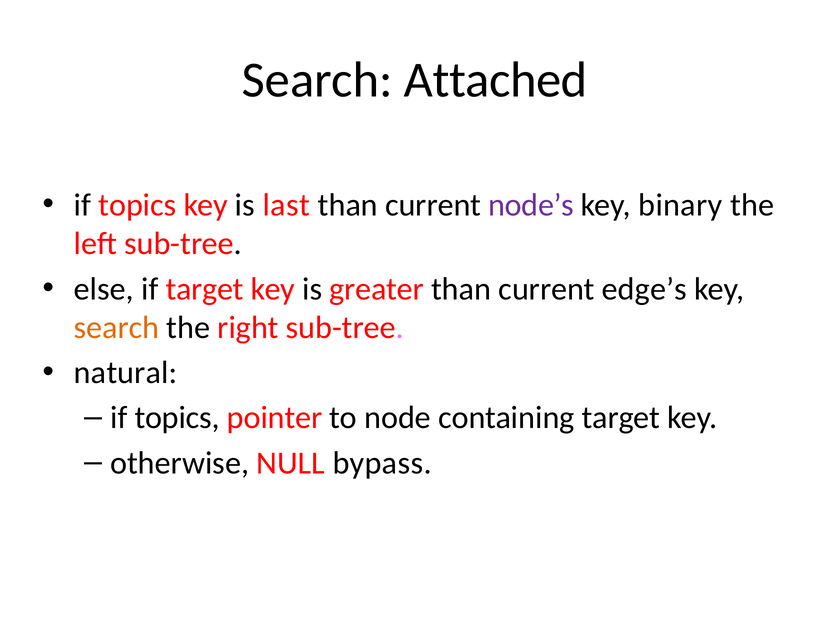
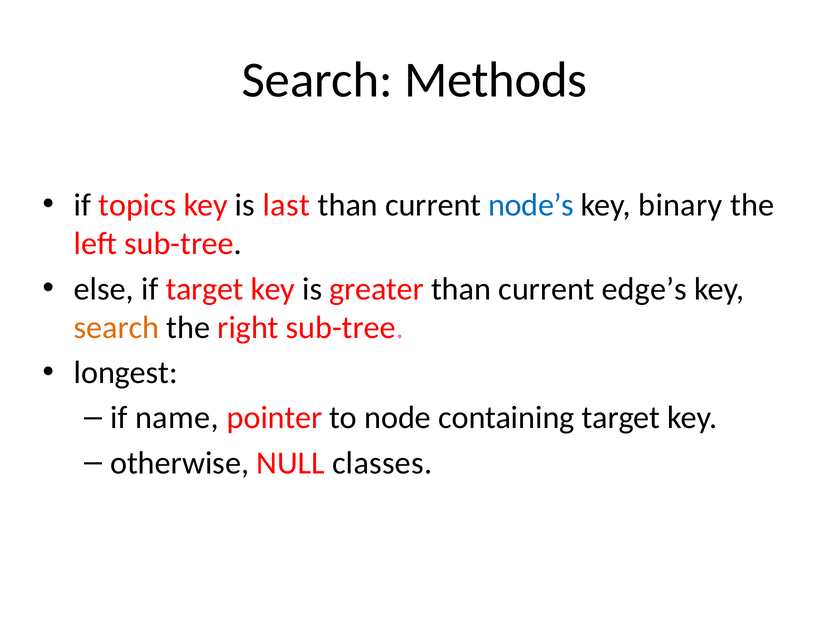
Attached: Attached -> Methods
node’s colour: purple -> blue
natural: natural -> longest
topics at (177, 418): topics -> name
bypass: bypass -> classes
